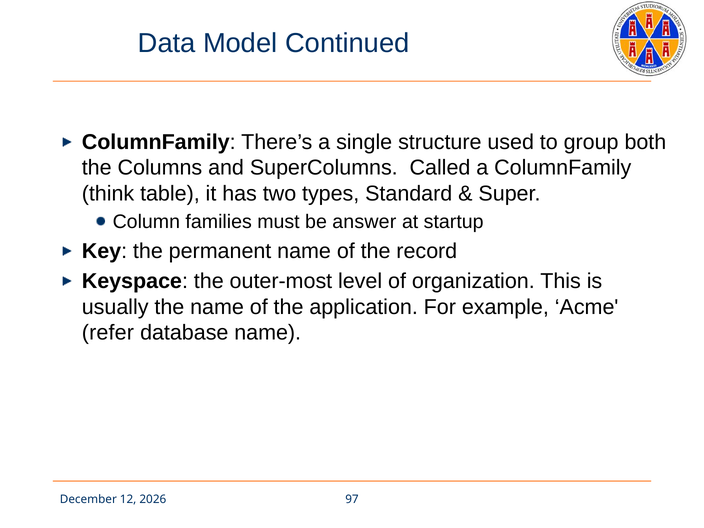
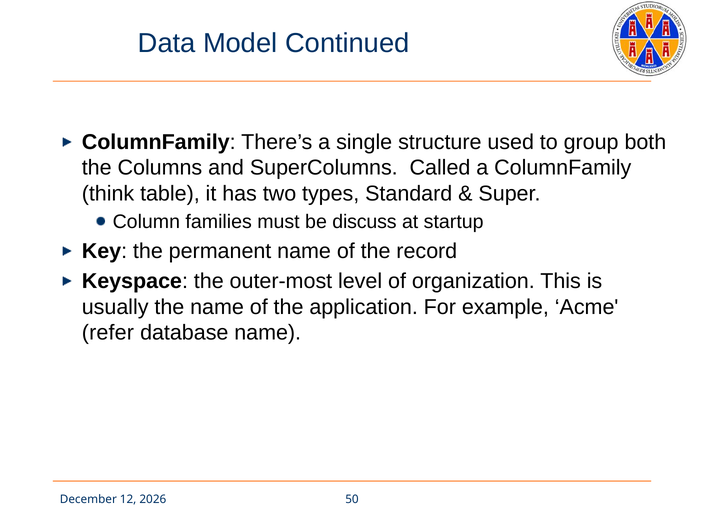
answer: answer -> discuss
97: 97 -> 50
